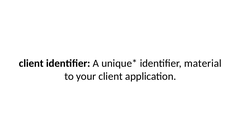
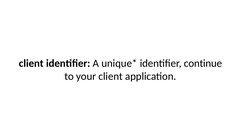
material: material -> continue
